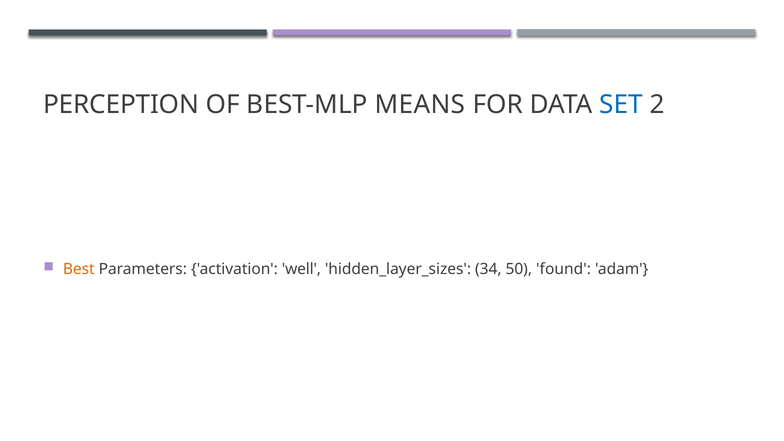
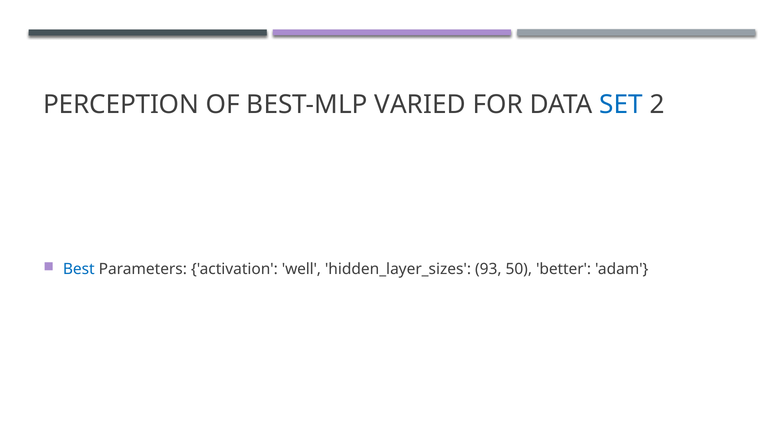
MEANS: MEANS -> VARIED
Best colour: orange -> blue
34: 34 -> 93
found: found -> better
